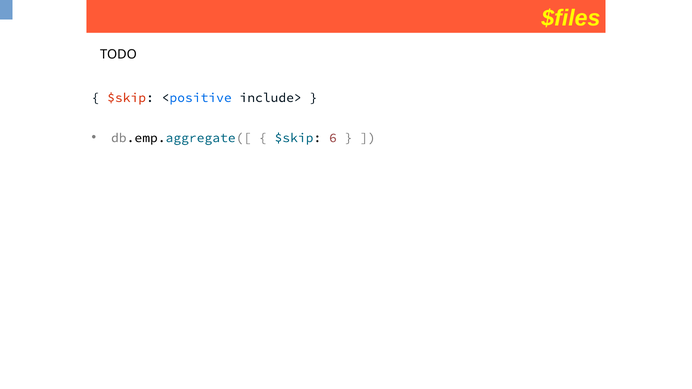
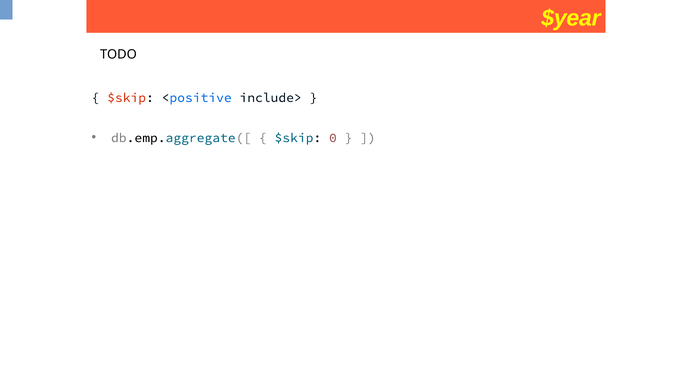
$files: $files -> $year
6: 6 -> 0
